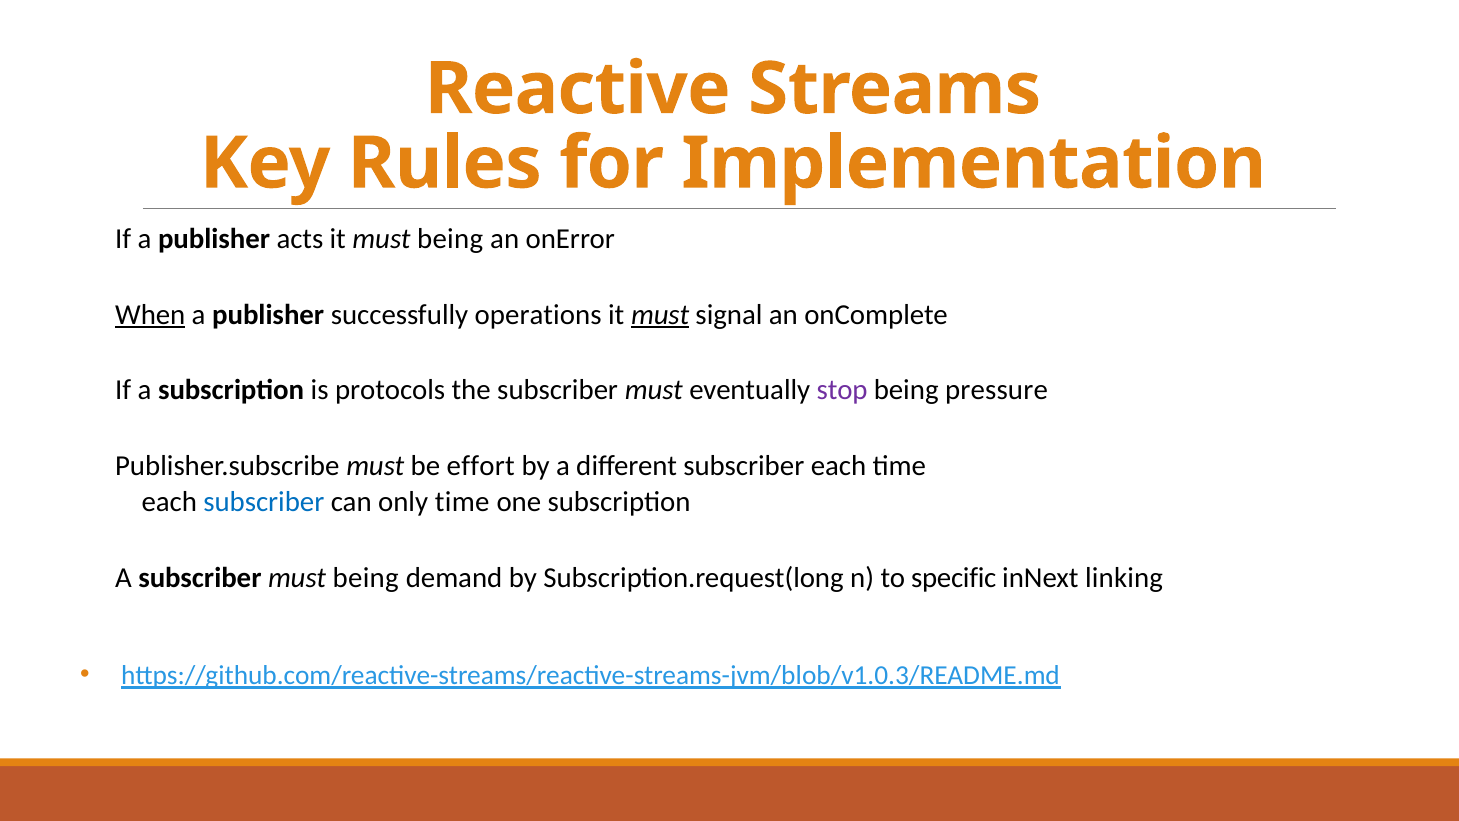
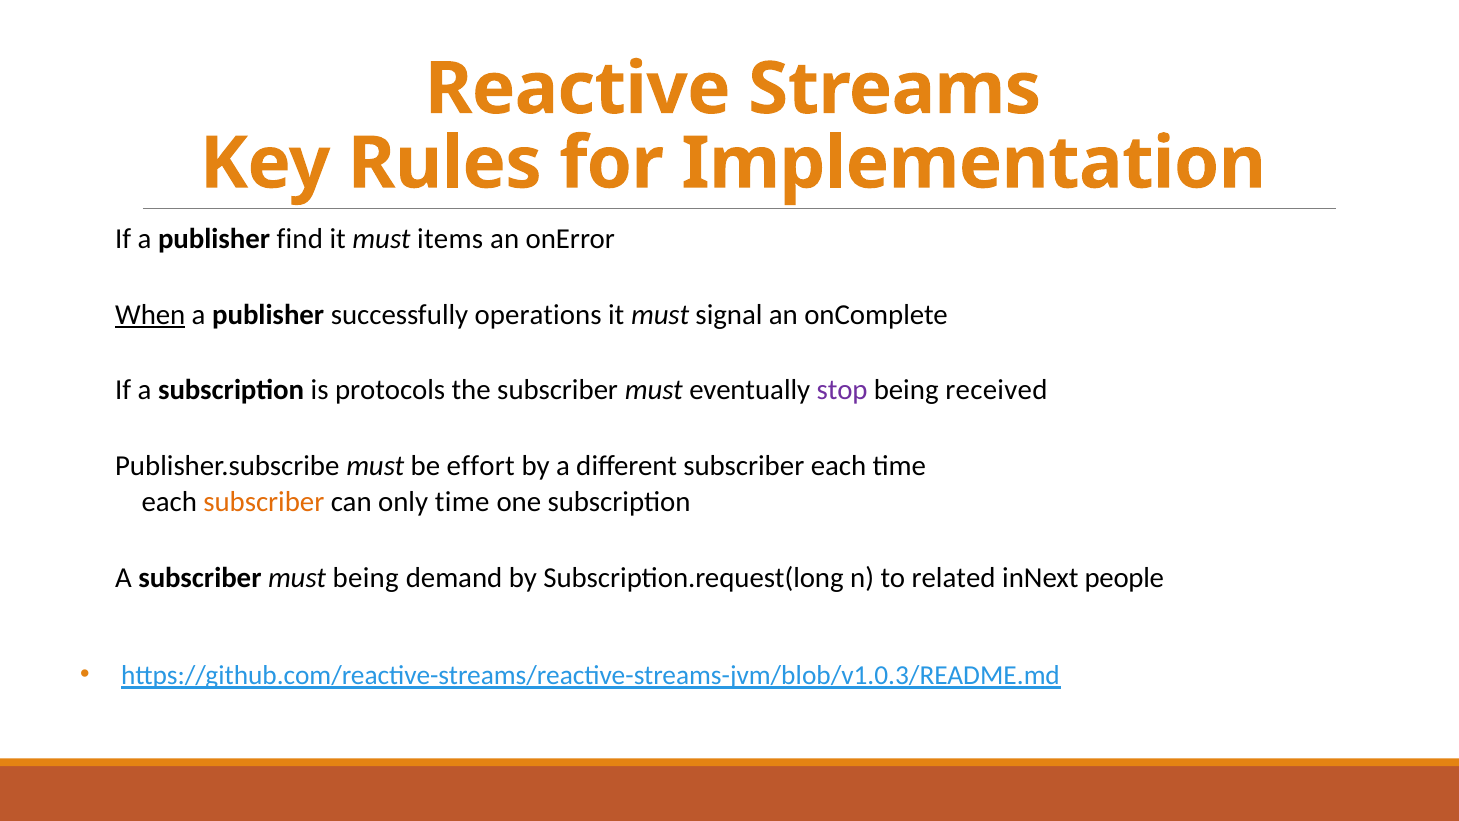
acts: acts -> find
it must being: being -> items
must at (660, 315) underline: present -> none
pressure: pressure -> received
subscriber at (264, 502) colour: blue -> orange
specific: specific -> related
linking: linking -> people
